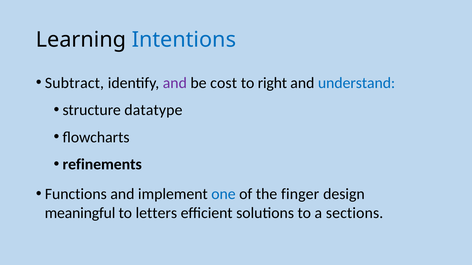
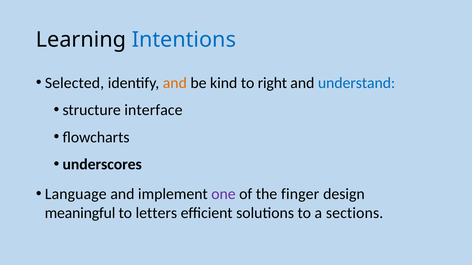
Subtract: Subtract -> Selected
and at (175, 83) colour: purple -> orange
cost: cost -> kind
datatype: datatype -> interface
refinements: refinements -> underscores
Functions: Functions -> Language
one colour: blue -> purple
